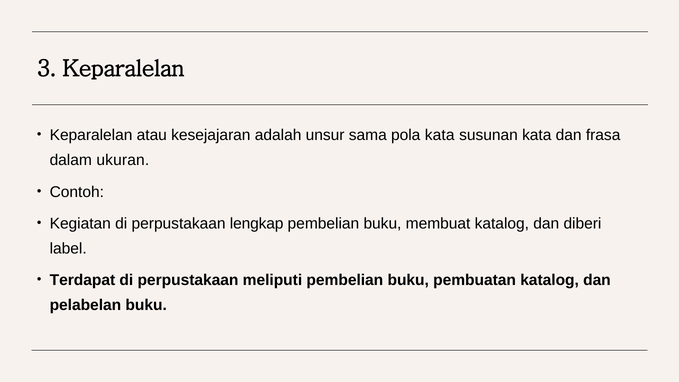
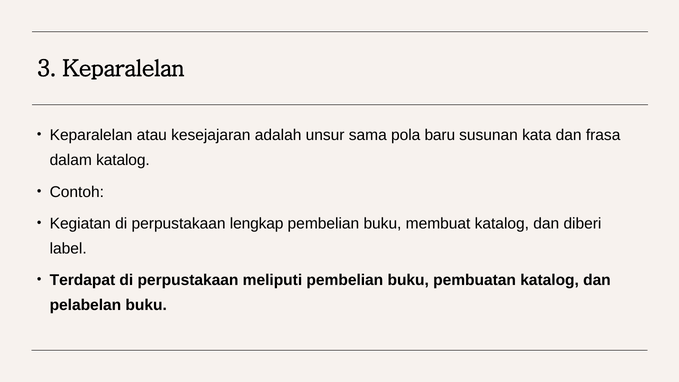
pola kata: kata -> baru
dalam ukuran: ukuran -> katalog
